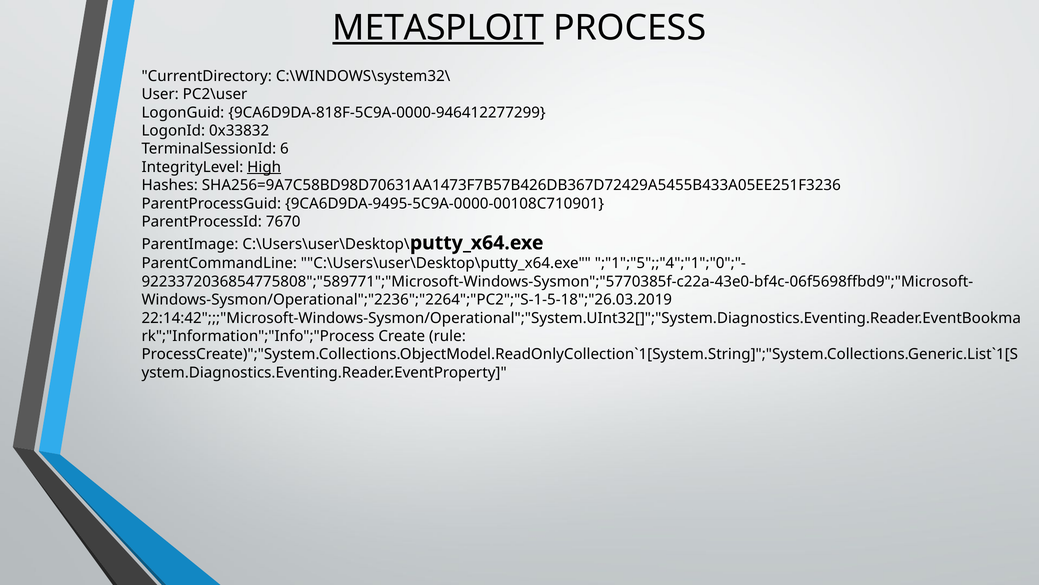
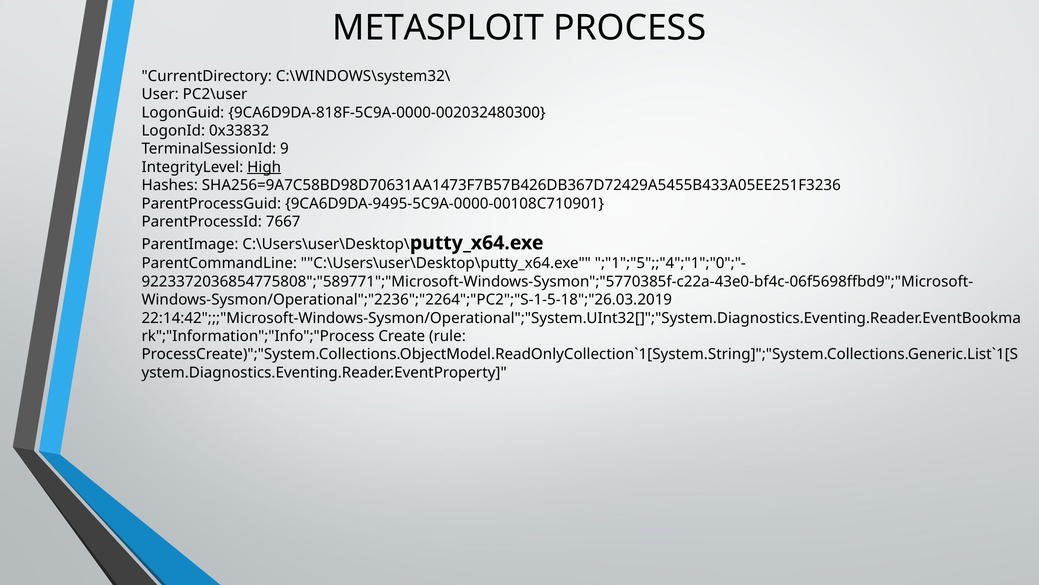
METASPLOIT underline: present -> none
9CA6D9DA-818F-5C9A-0000-946412277299: 9CA6D9DA-818F-5C9A-0000-946412277299 -> 9CA6D9DA-818F-5C9A-0000-002032480300
6: 6 -> 9
7670: 7670 -> 7667
